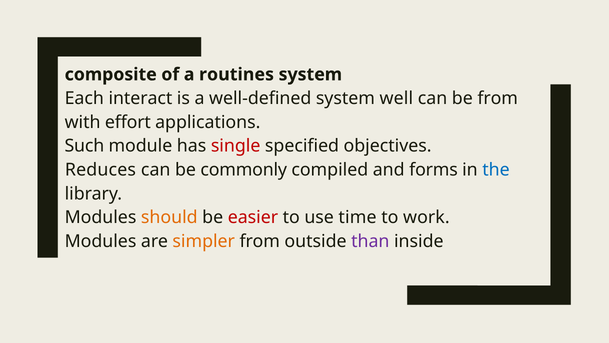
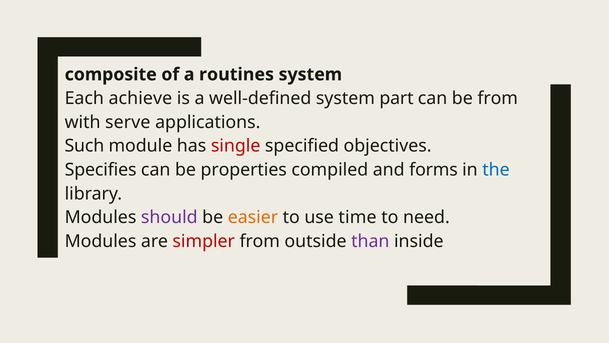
interact: interact -> achieve
well: well -> part
effort: effort -> serve
Reduces: Reduces -> Specifies
commonly: commonly -> properties
should colour: orange -> purple
easier colour: red -> orange
work: work -> need
simpler colour: orange -> red
